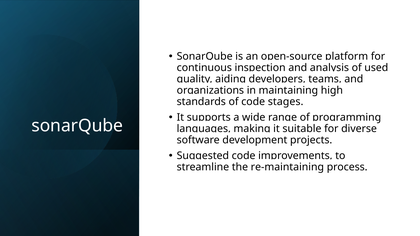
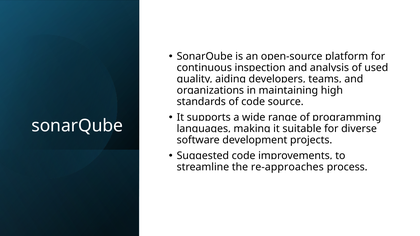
stages: stages -> source
re-maintaining: re-maintaining -> re-approaches
